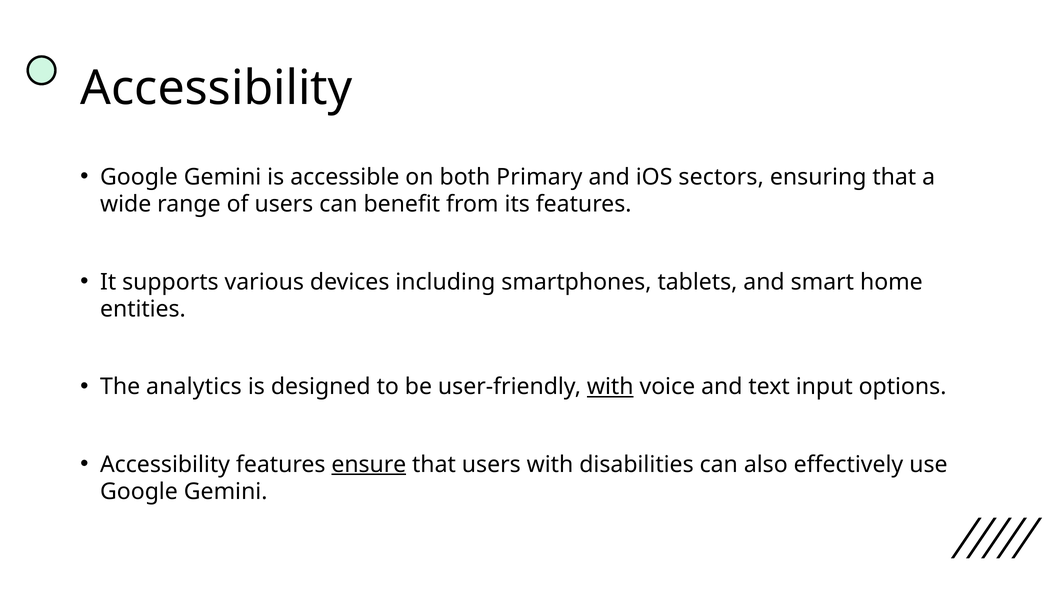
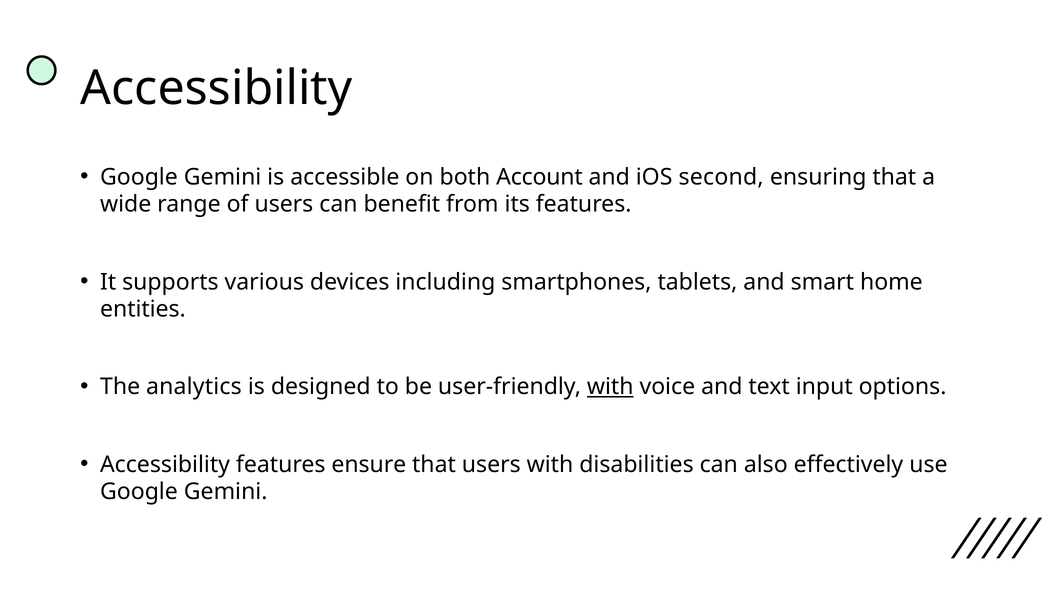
Primary: Primary -> Account
sectors: sectors -> second
ensure underline: present -> none
